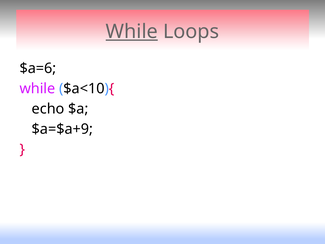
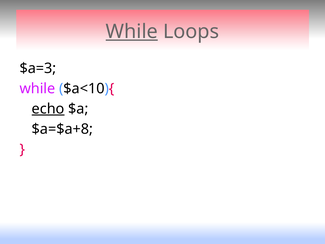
$a=6: $a=6 -> $a=3
echo underline: none -> present
$a=$a+9: $a=$a+9 -> $a=$a+8
